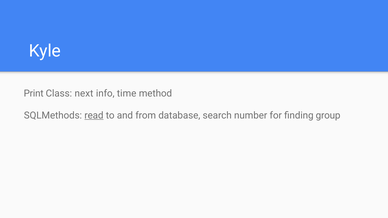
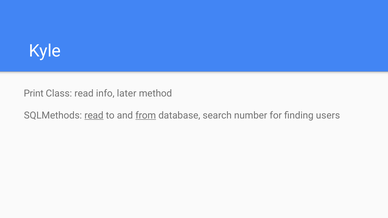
Class next: next -> read
time: time -> later
from underline: none -> present
group: group -> users
